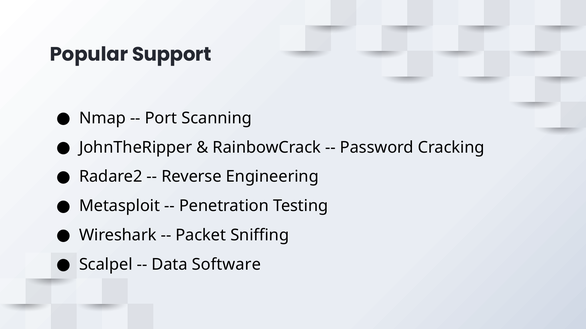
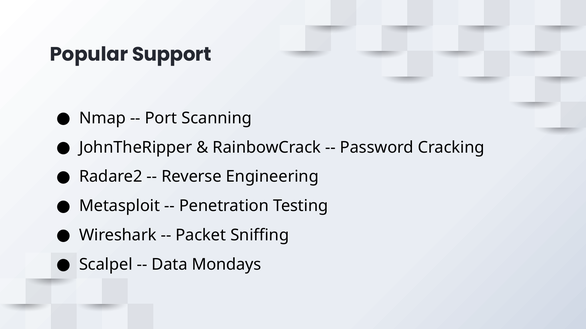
Software: Software -> Mondays
